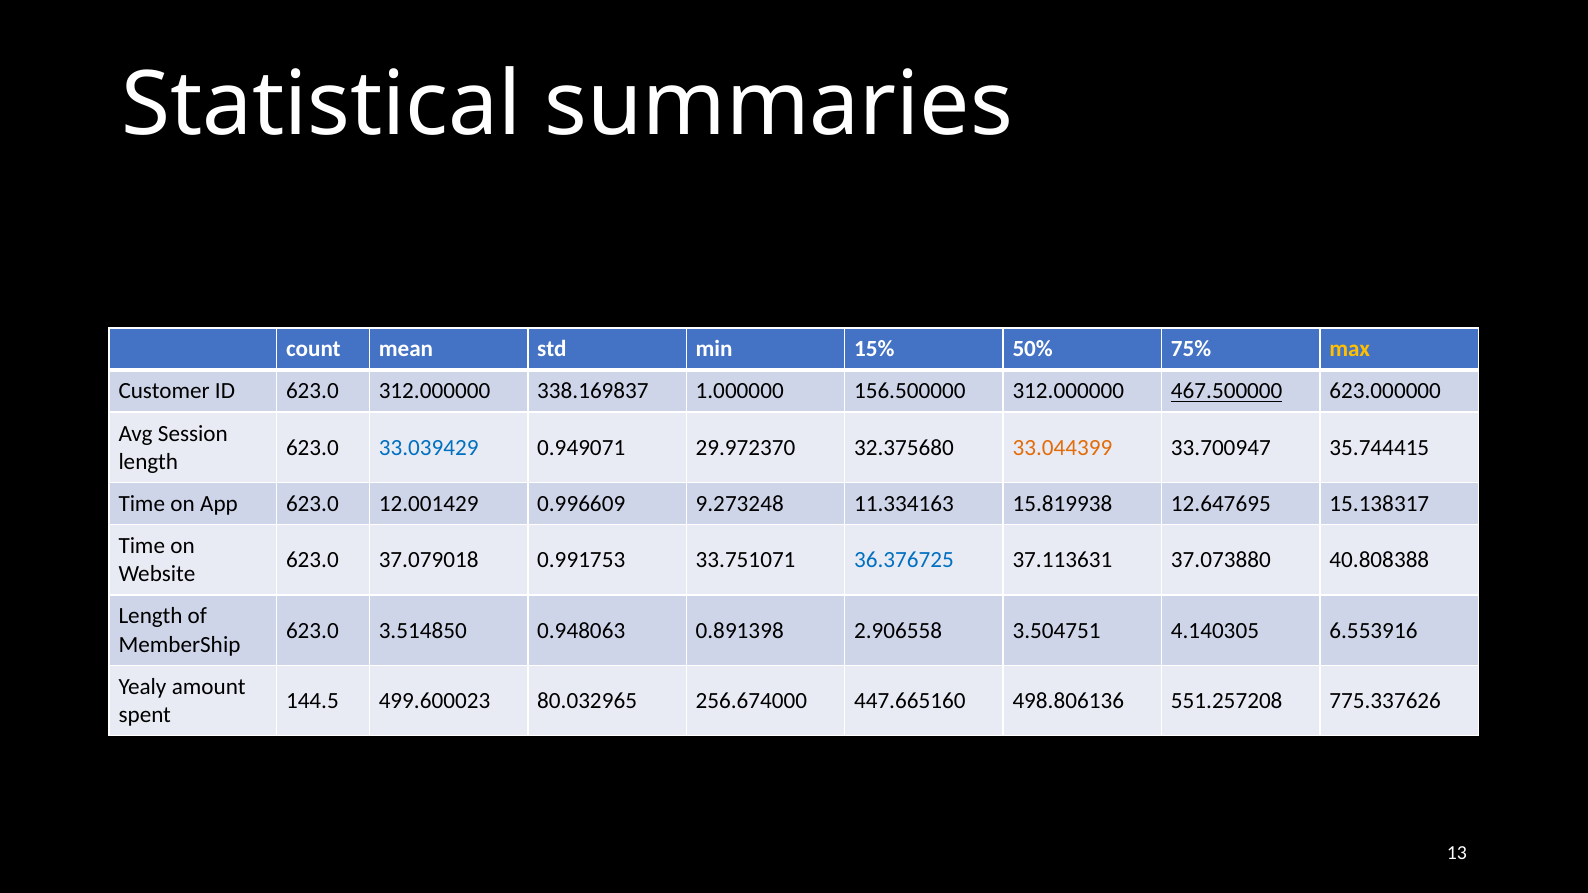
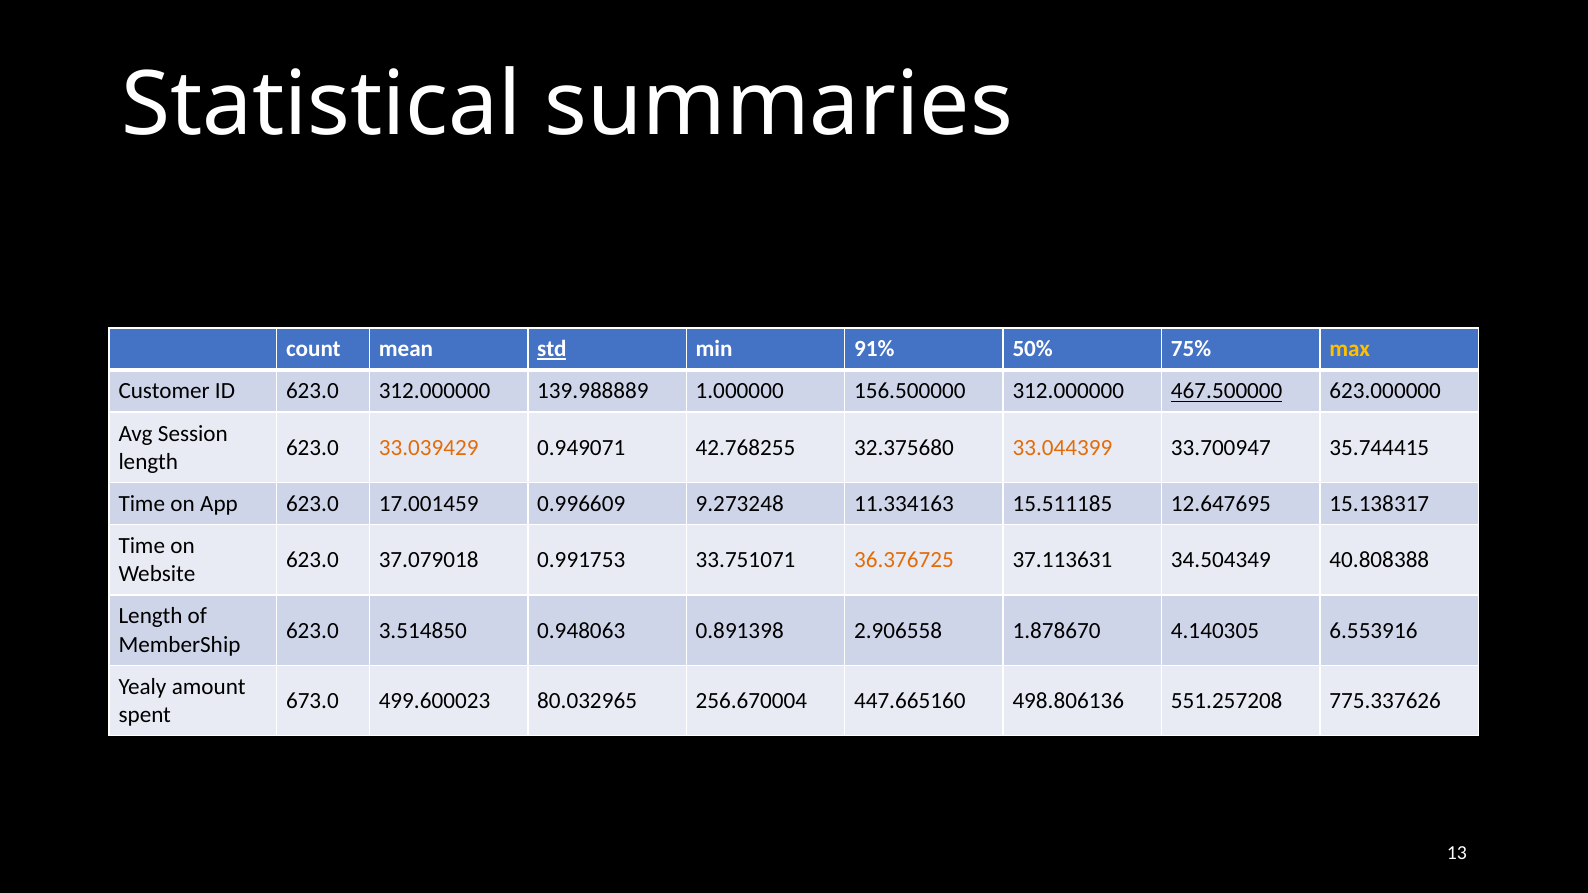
std underline: none -> present
15%: 15% -> 91%
338.169837: 338.169837 -> 139.988889
33.039429 colour: blue -> orange
29.972370: 29.972370 -> 42.768255
12.001429: 12.001429 -> 17.001459
15.819938: 15.819938 -> 15.511185
36.376725 colour: blue -> orange
37.073880: 37.073880 -> 34.504349
3.504751: 3.504751 -> 1.878670
144.5: 144.5 -> 673.0
256.674000: 256.674000 -> 256.670004
